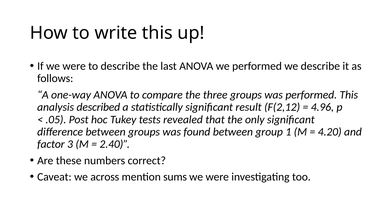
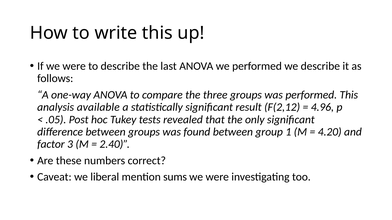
described: described -> available
across: across -> liberal
